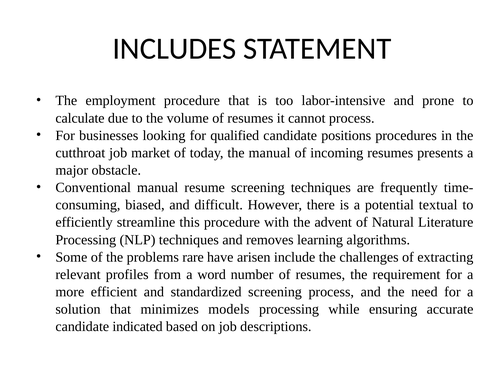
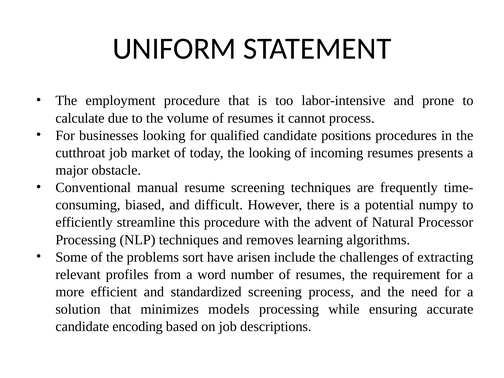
INCLUDES: INCLUDES -> UNIFORM
the manual: manual -> looking
textual: textual -> numpy
Literature: Literature -> Processor
rare: rare -> sort
indicated: indicated -> encoding
